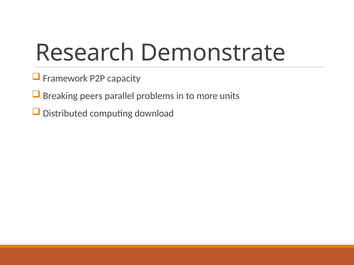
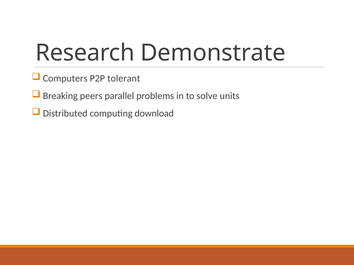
Framework: Framework -> Computers
capacity: capacity -> tolerant
more: more -> solve
